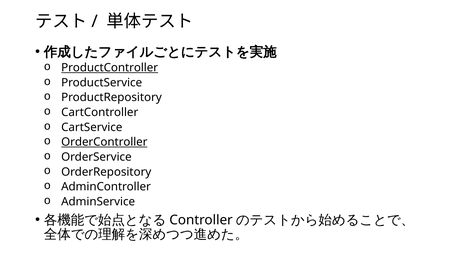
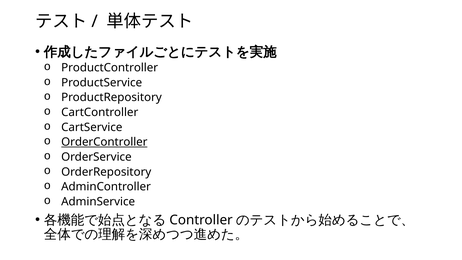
ProductController underline: present -> none
